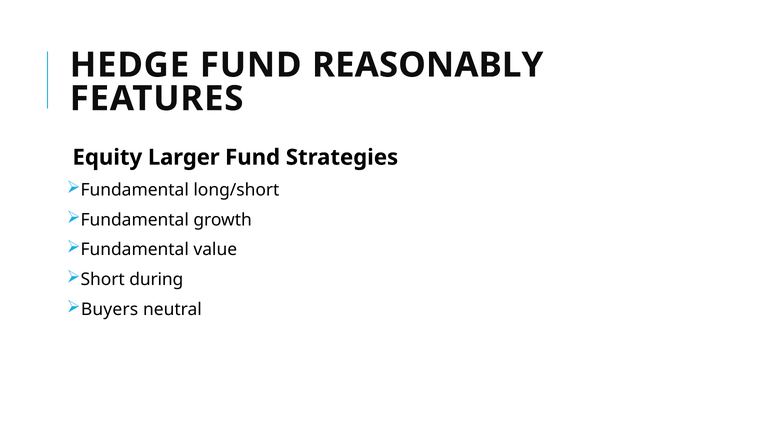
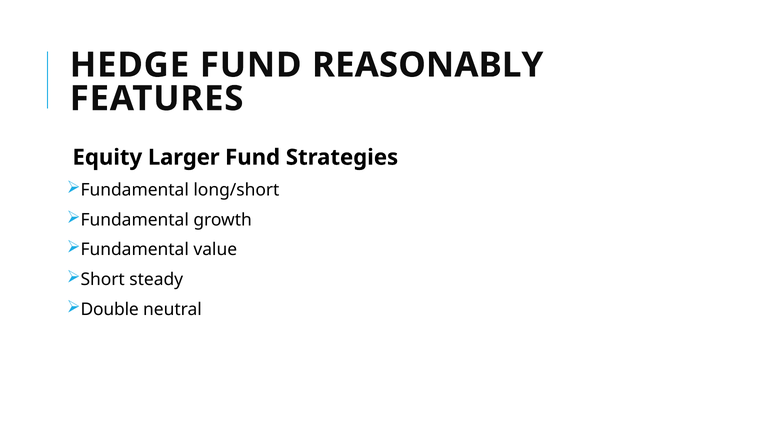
during: during -> steady
Buyers: Buyers -> Double
